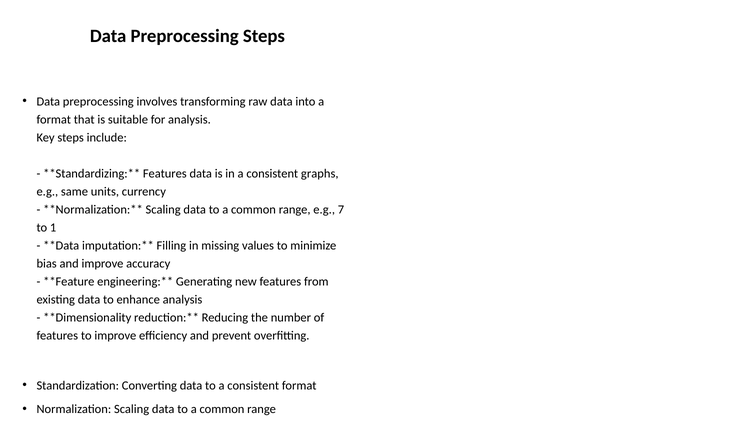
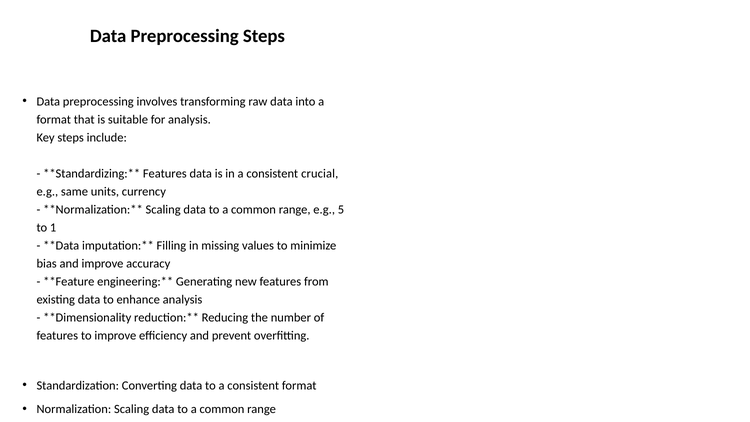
graphs: graphs -> crucial
7: 7 -> 5
